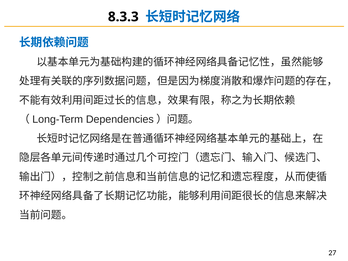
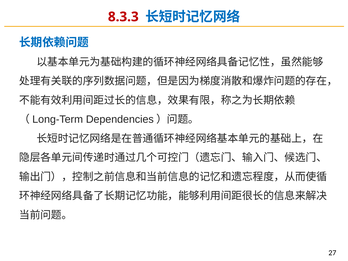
8.3.3 colour: black -> red
